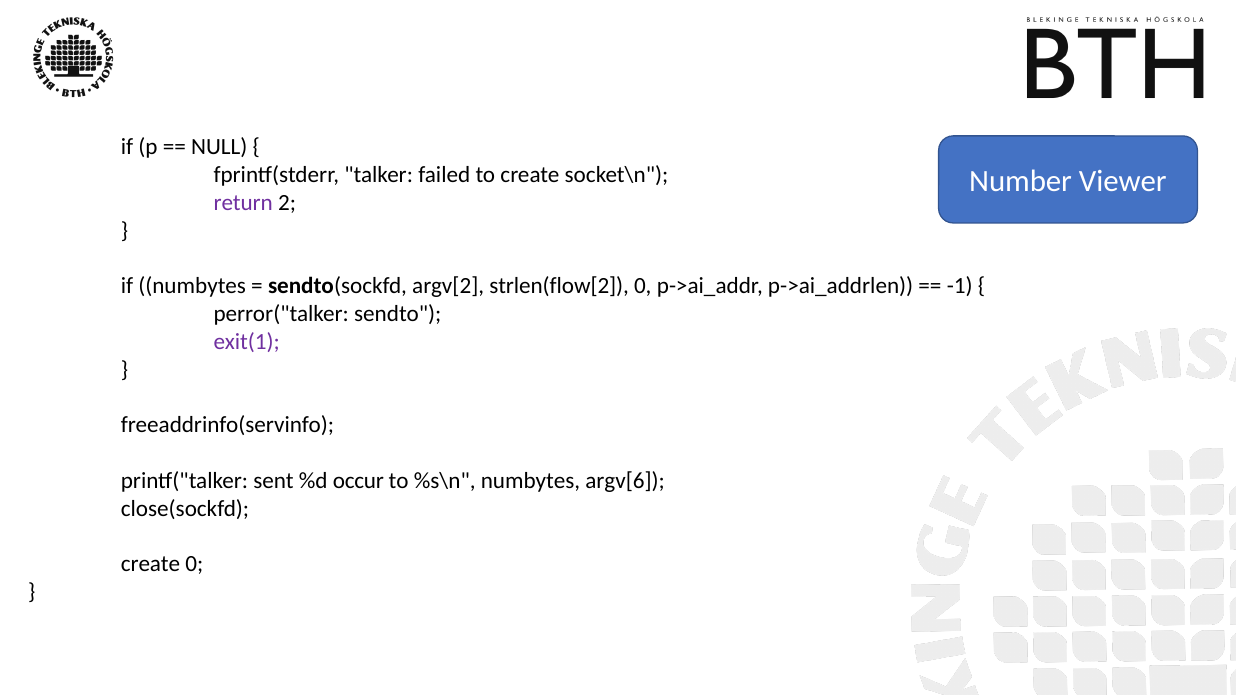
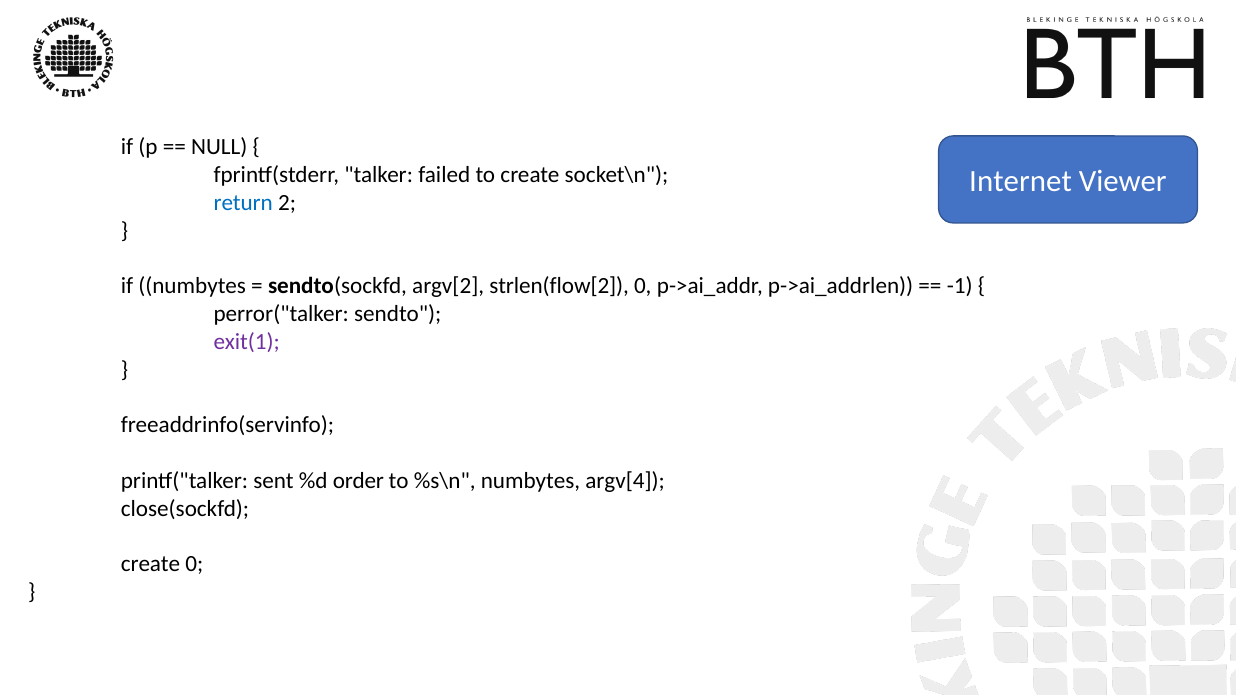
Number: Number -> Internet
return colour: purple -> blue
occur: occur -> order
argv[6: argv[6 -> argv[4
